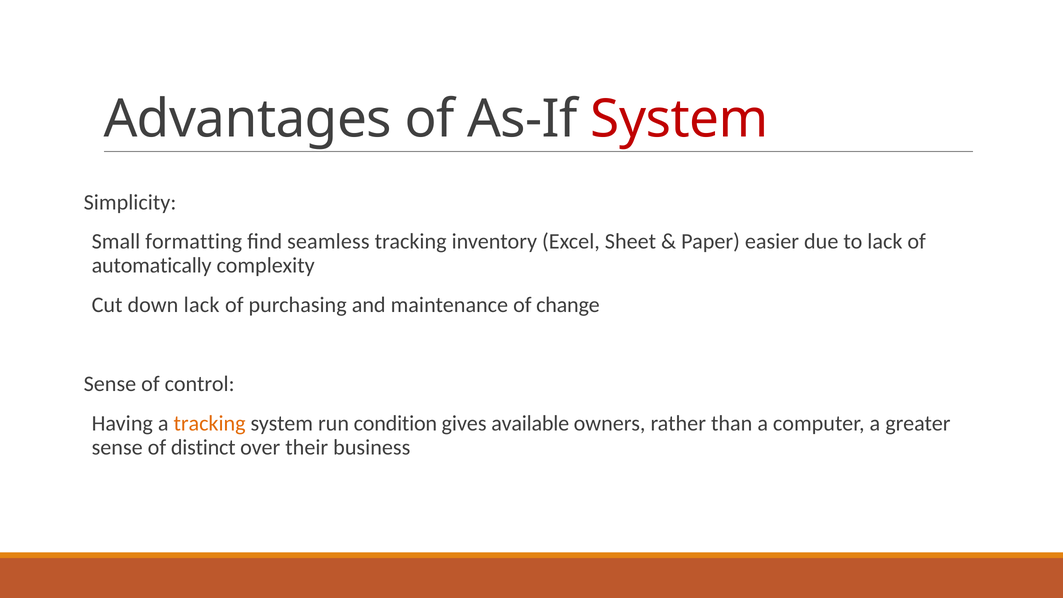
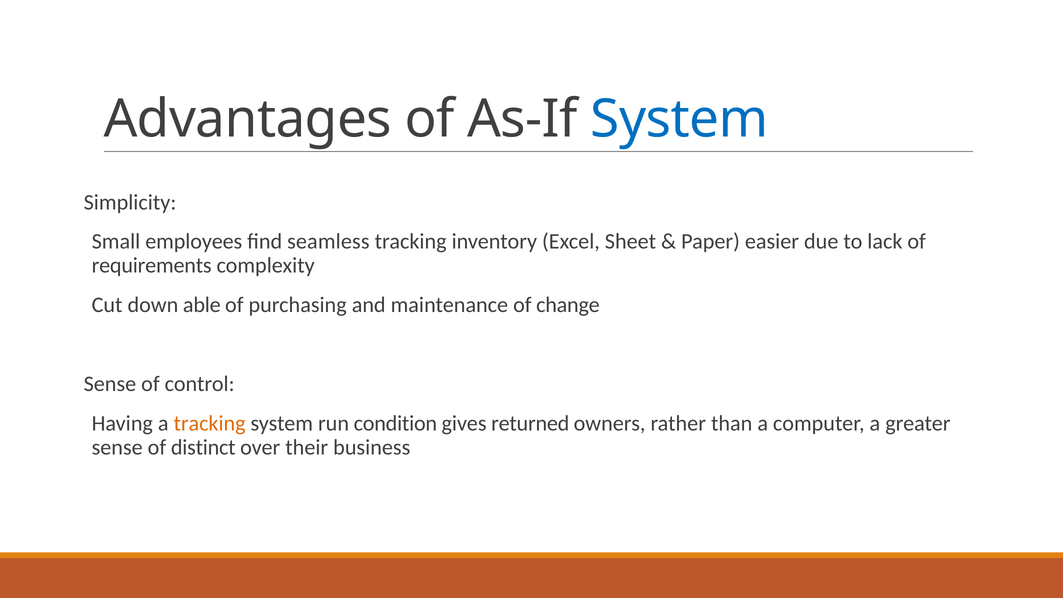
System at (679, 119) colour: red -> blue
formatting: formatting -> employees
automatically: automatically -> requirements
down lack: lack -> able
available: available -> returned
